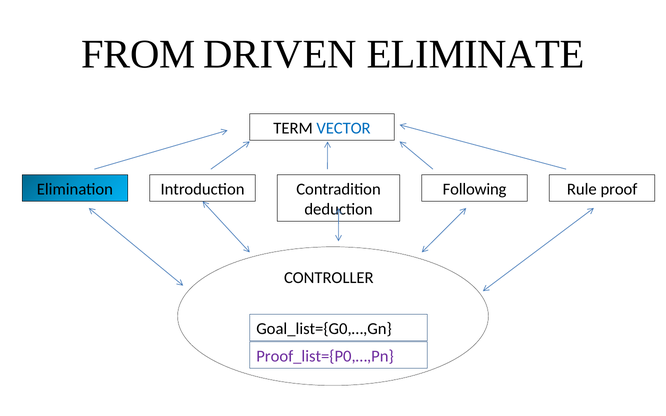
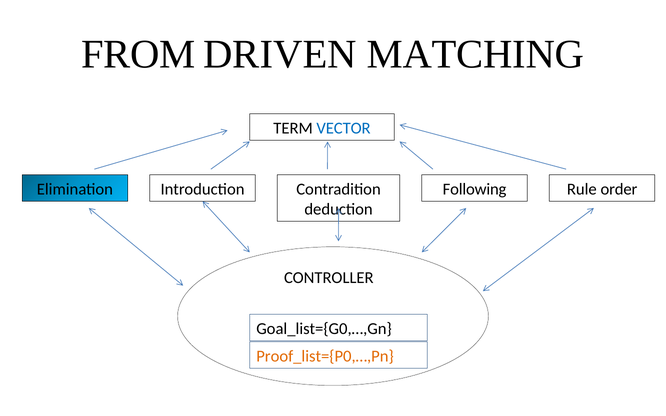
ELIMINATE: ELIMINATE -> MATCHING
proof: proof -> order
Proof_list={P0,…,Pn colour: purple -> orange
